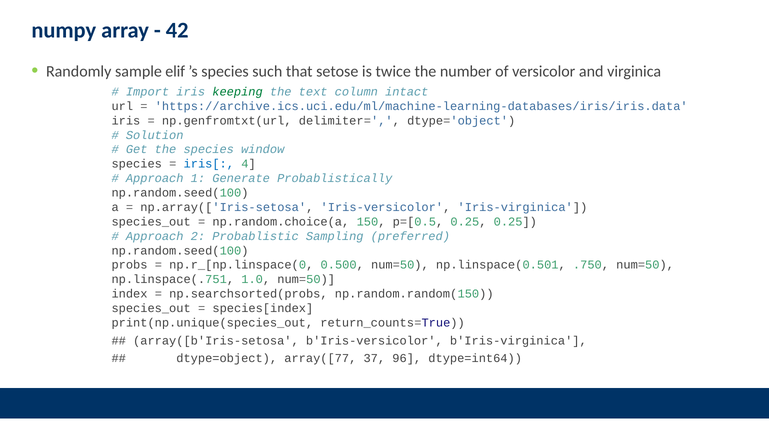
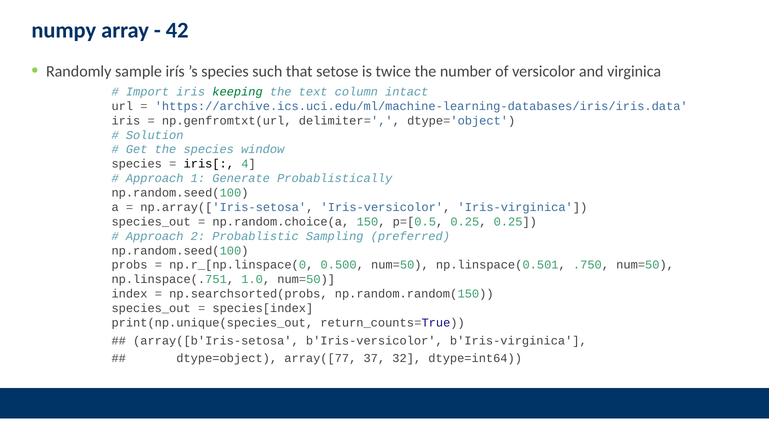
elif: elif -> irís
iris[ colour: blue -> black
96: 96 -> 32
